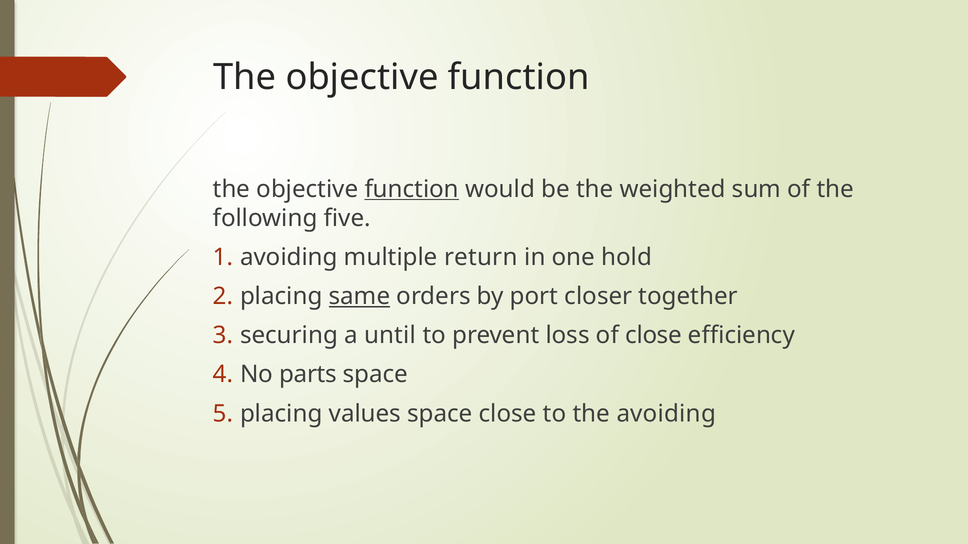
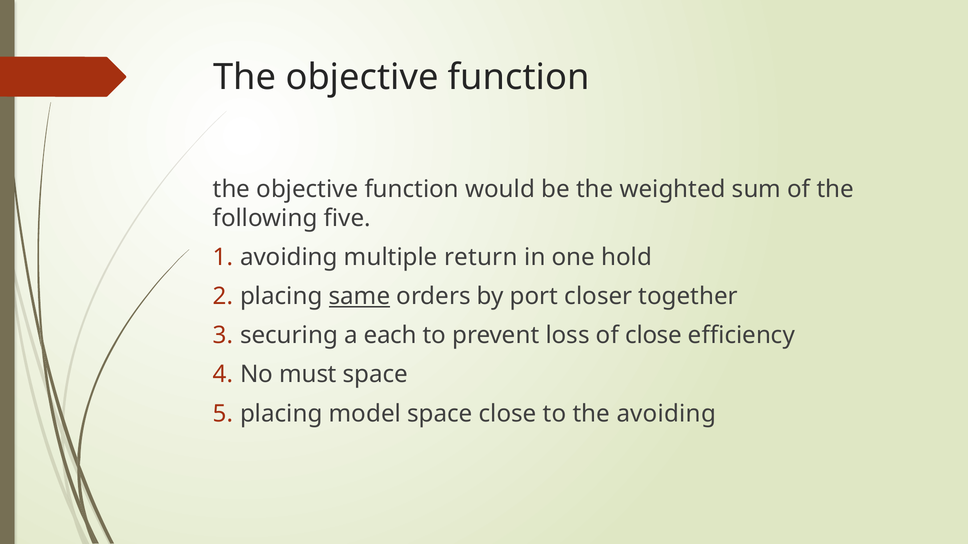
function at (412, 189) underline: present -> none
until: until -> each
parts: parts -> must
values: values -> model
